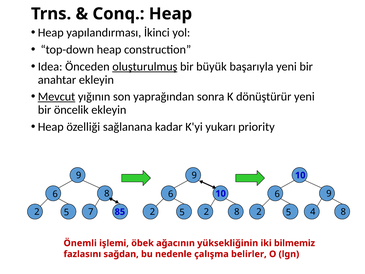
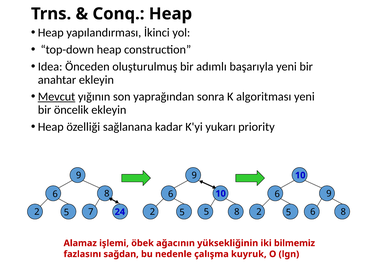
oluşturulmuş underline: present -> none
büyük: büyük -> adımlı
dönüştürür: dönüştürür -> algoritması
85: 85 -> 24
2 2: 2 -> 5
2 4: 4 -> 6
Önemli: Önemli -> Alamaz
belirler: belirler -> kuyruk
